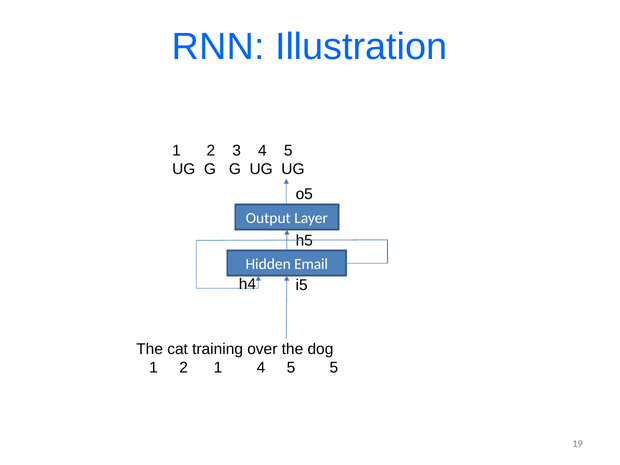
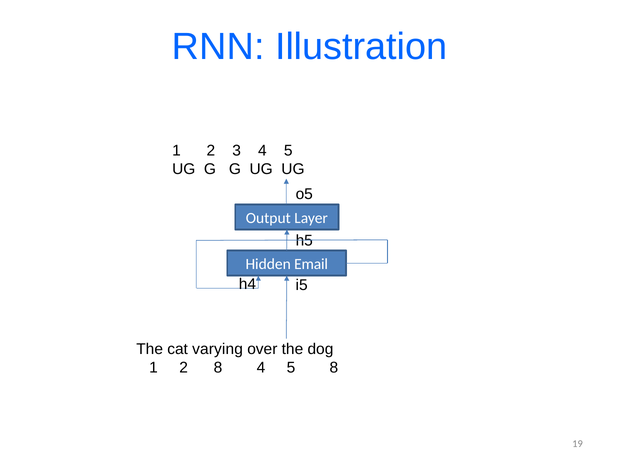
training: training -> varying
2 1: 1 -> 8
5 5: 5 -> 8
